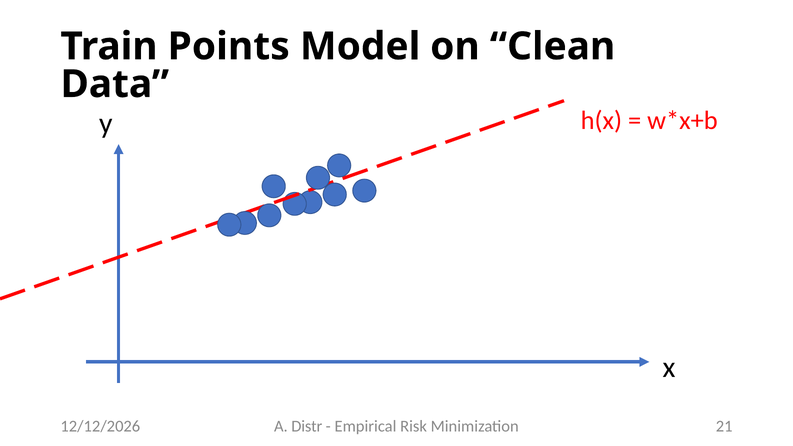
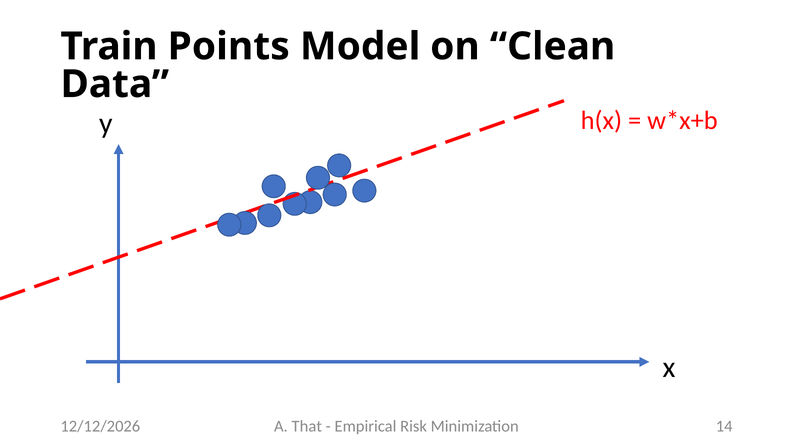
Distr: Distr -> That
21: 21 -> 14
